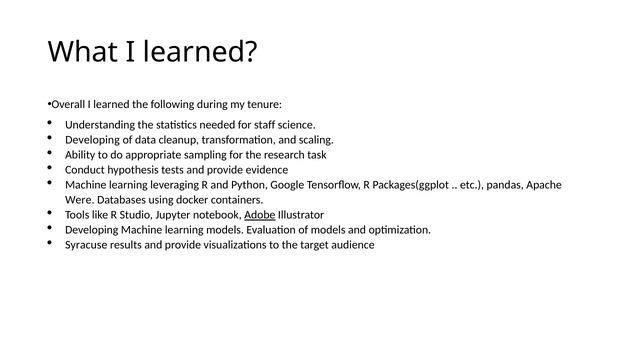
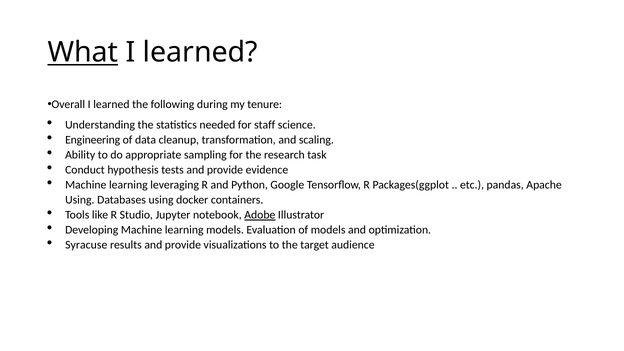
What underline: none -> present
Developing at (93, 140): Developing -> Engineering
Were at (80, 200): Were -> Using
